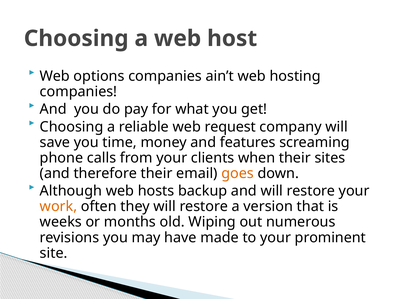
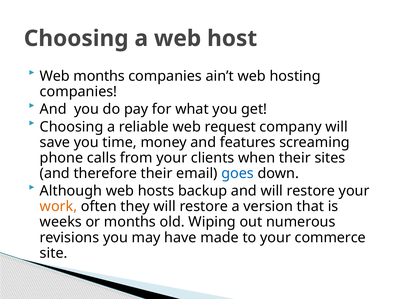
Web options: options -> months
goes colour: orange -> blue
prominent: prominent -> commerce
